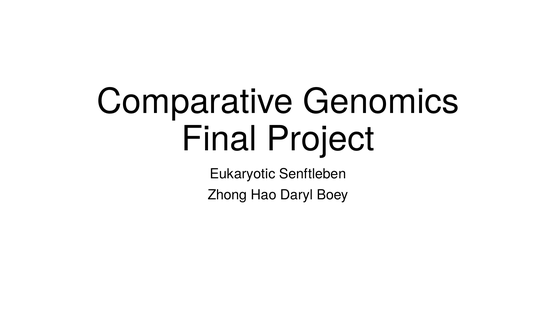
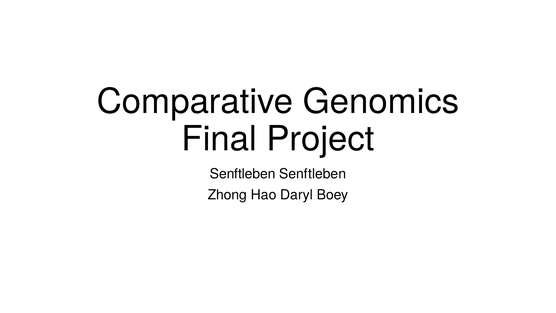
Eukaryotic at (243, 174): Eukaryotic -> Senftleben
